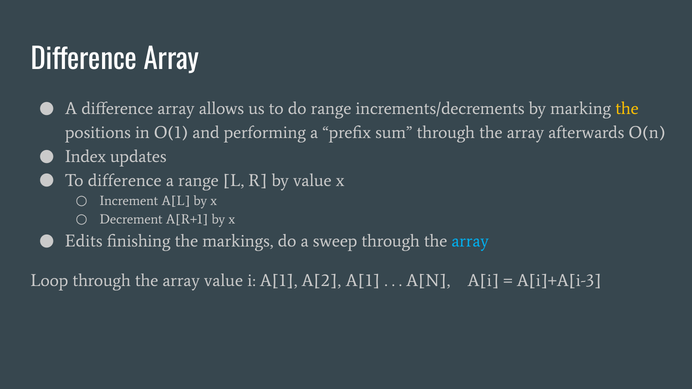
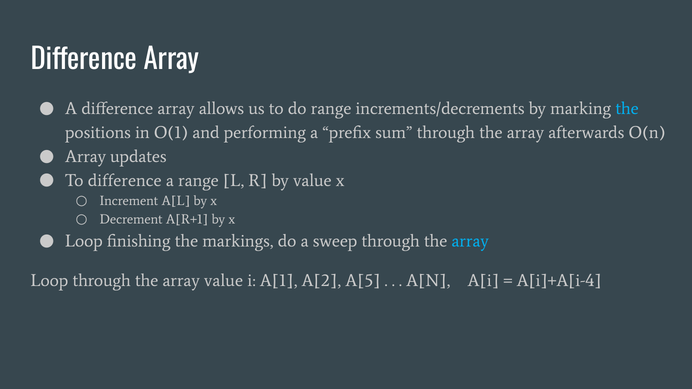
the at (627, 109) colour: yellow -> light blue
Index at (86, 157): Index -> Array
Edits at (84, 241): Edits -> Loop
A[2 A[1: A[1 -> A[5
A[i]+A[i-3: A[i]+A[i-3 -> A[i]+A[i-4
